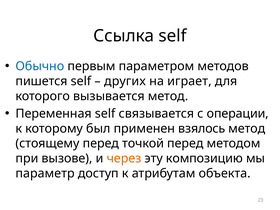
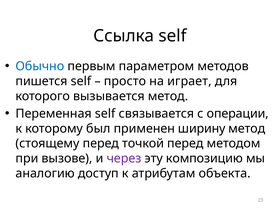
других: других -> просто
взялось: взялось -> ширину
через colour: orange -> purple
параметр: параметр -> аналогию
